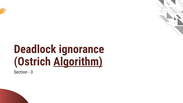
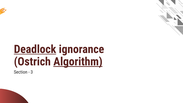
Deadlock underline: none -> present
